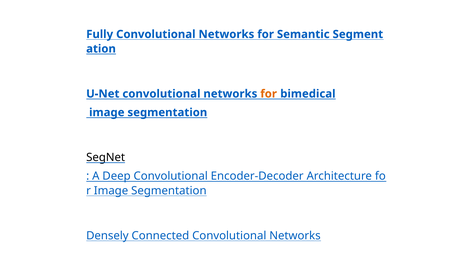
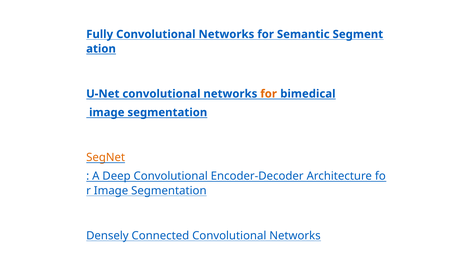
SegNet colour: black -> orange
